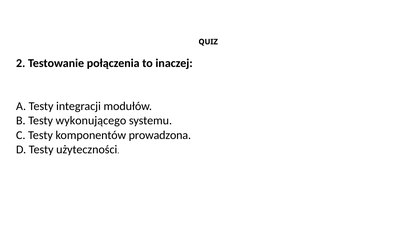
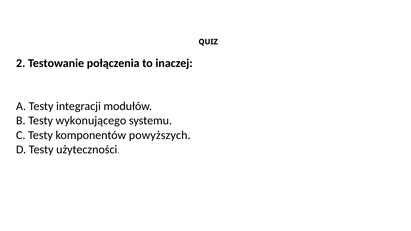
prowadzona: prowadzona -> powyższych
